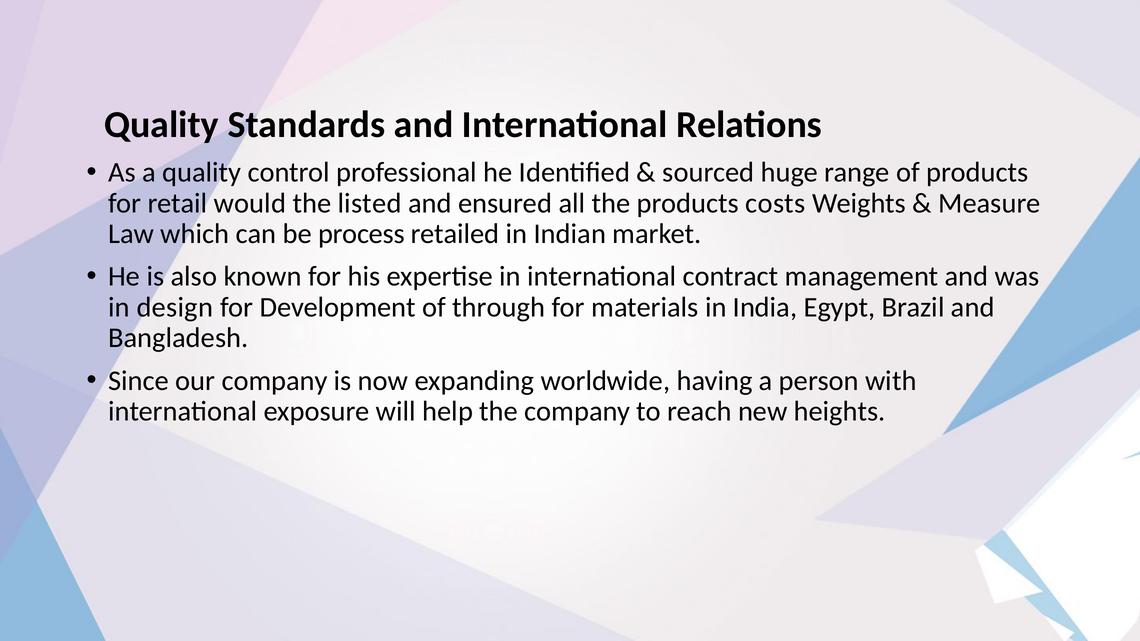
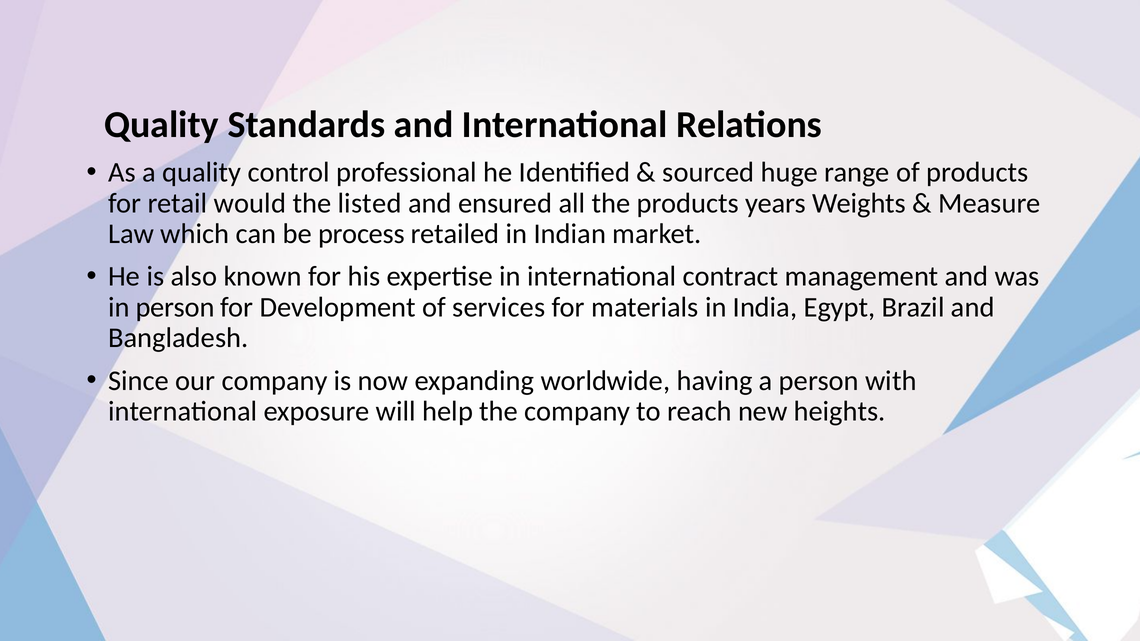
costs: costs -> years
in design: design -> person
through: through -> services
